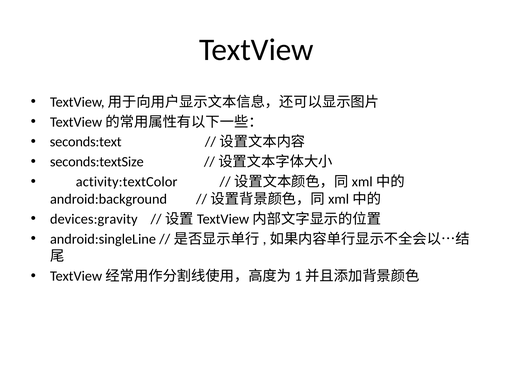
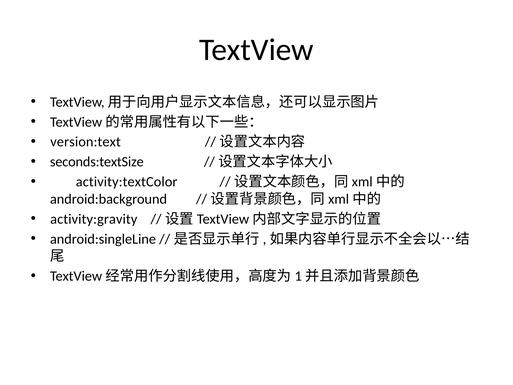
seconds:text: seconds:text -> version:text
devices:gravity: devices:gravity -> activity:gravity
